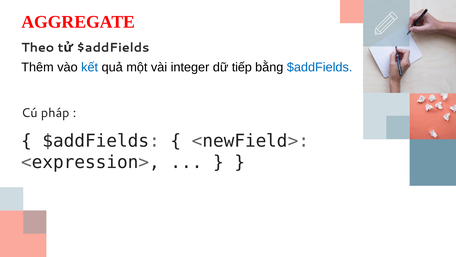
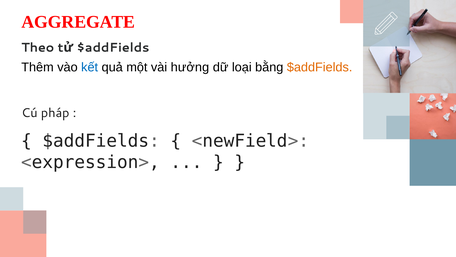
integer: integer -> hưởng
tiếp: tiếp -> loại
$addFields at (320, 67) colour: blue -> orange
